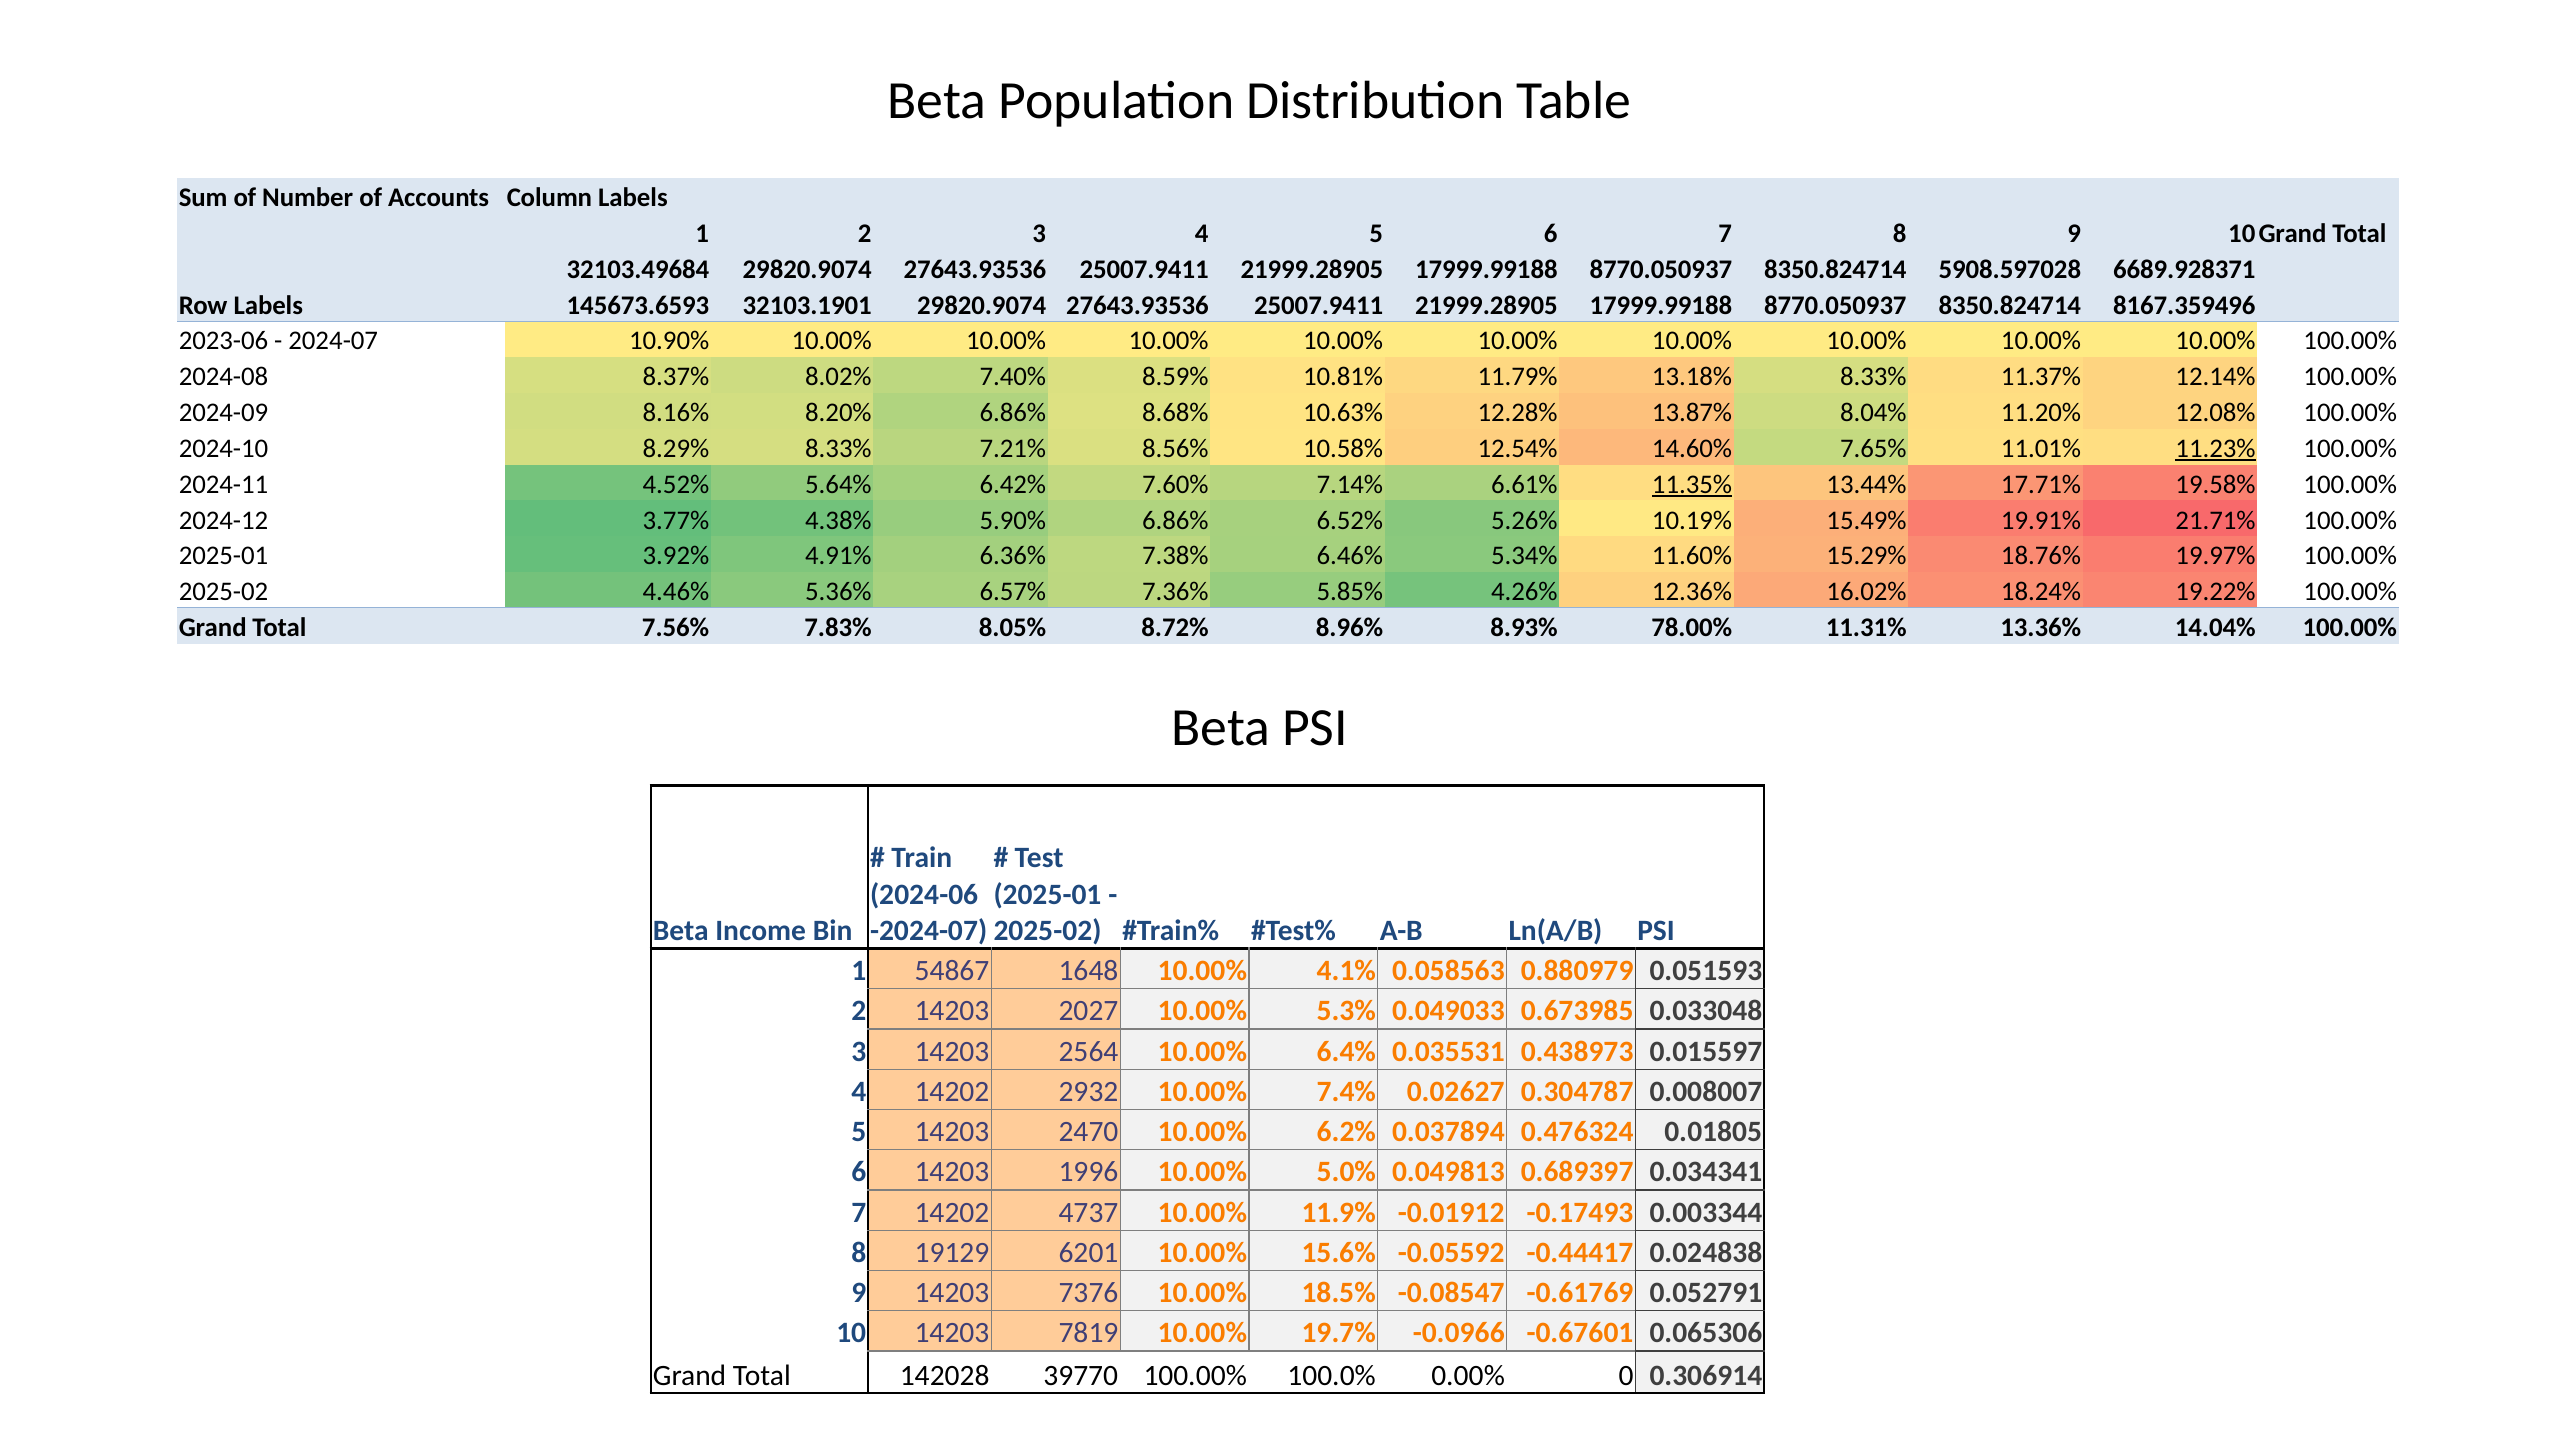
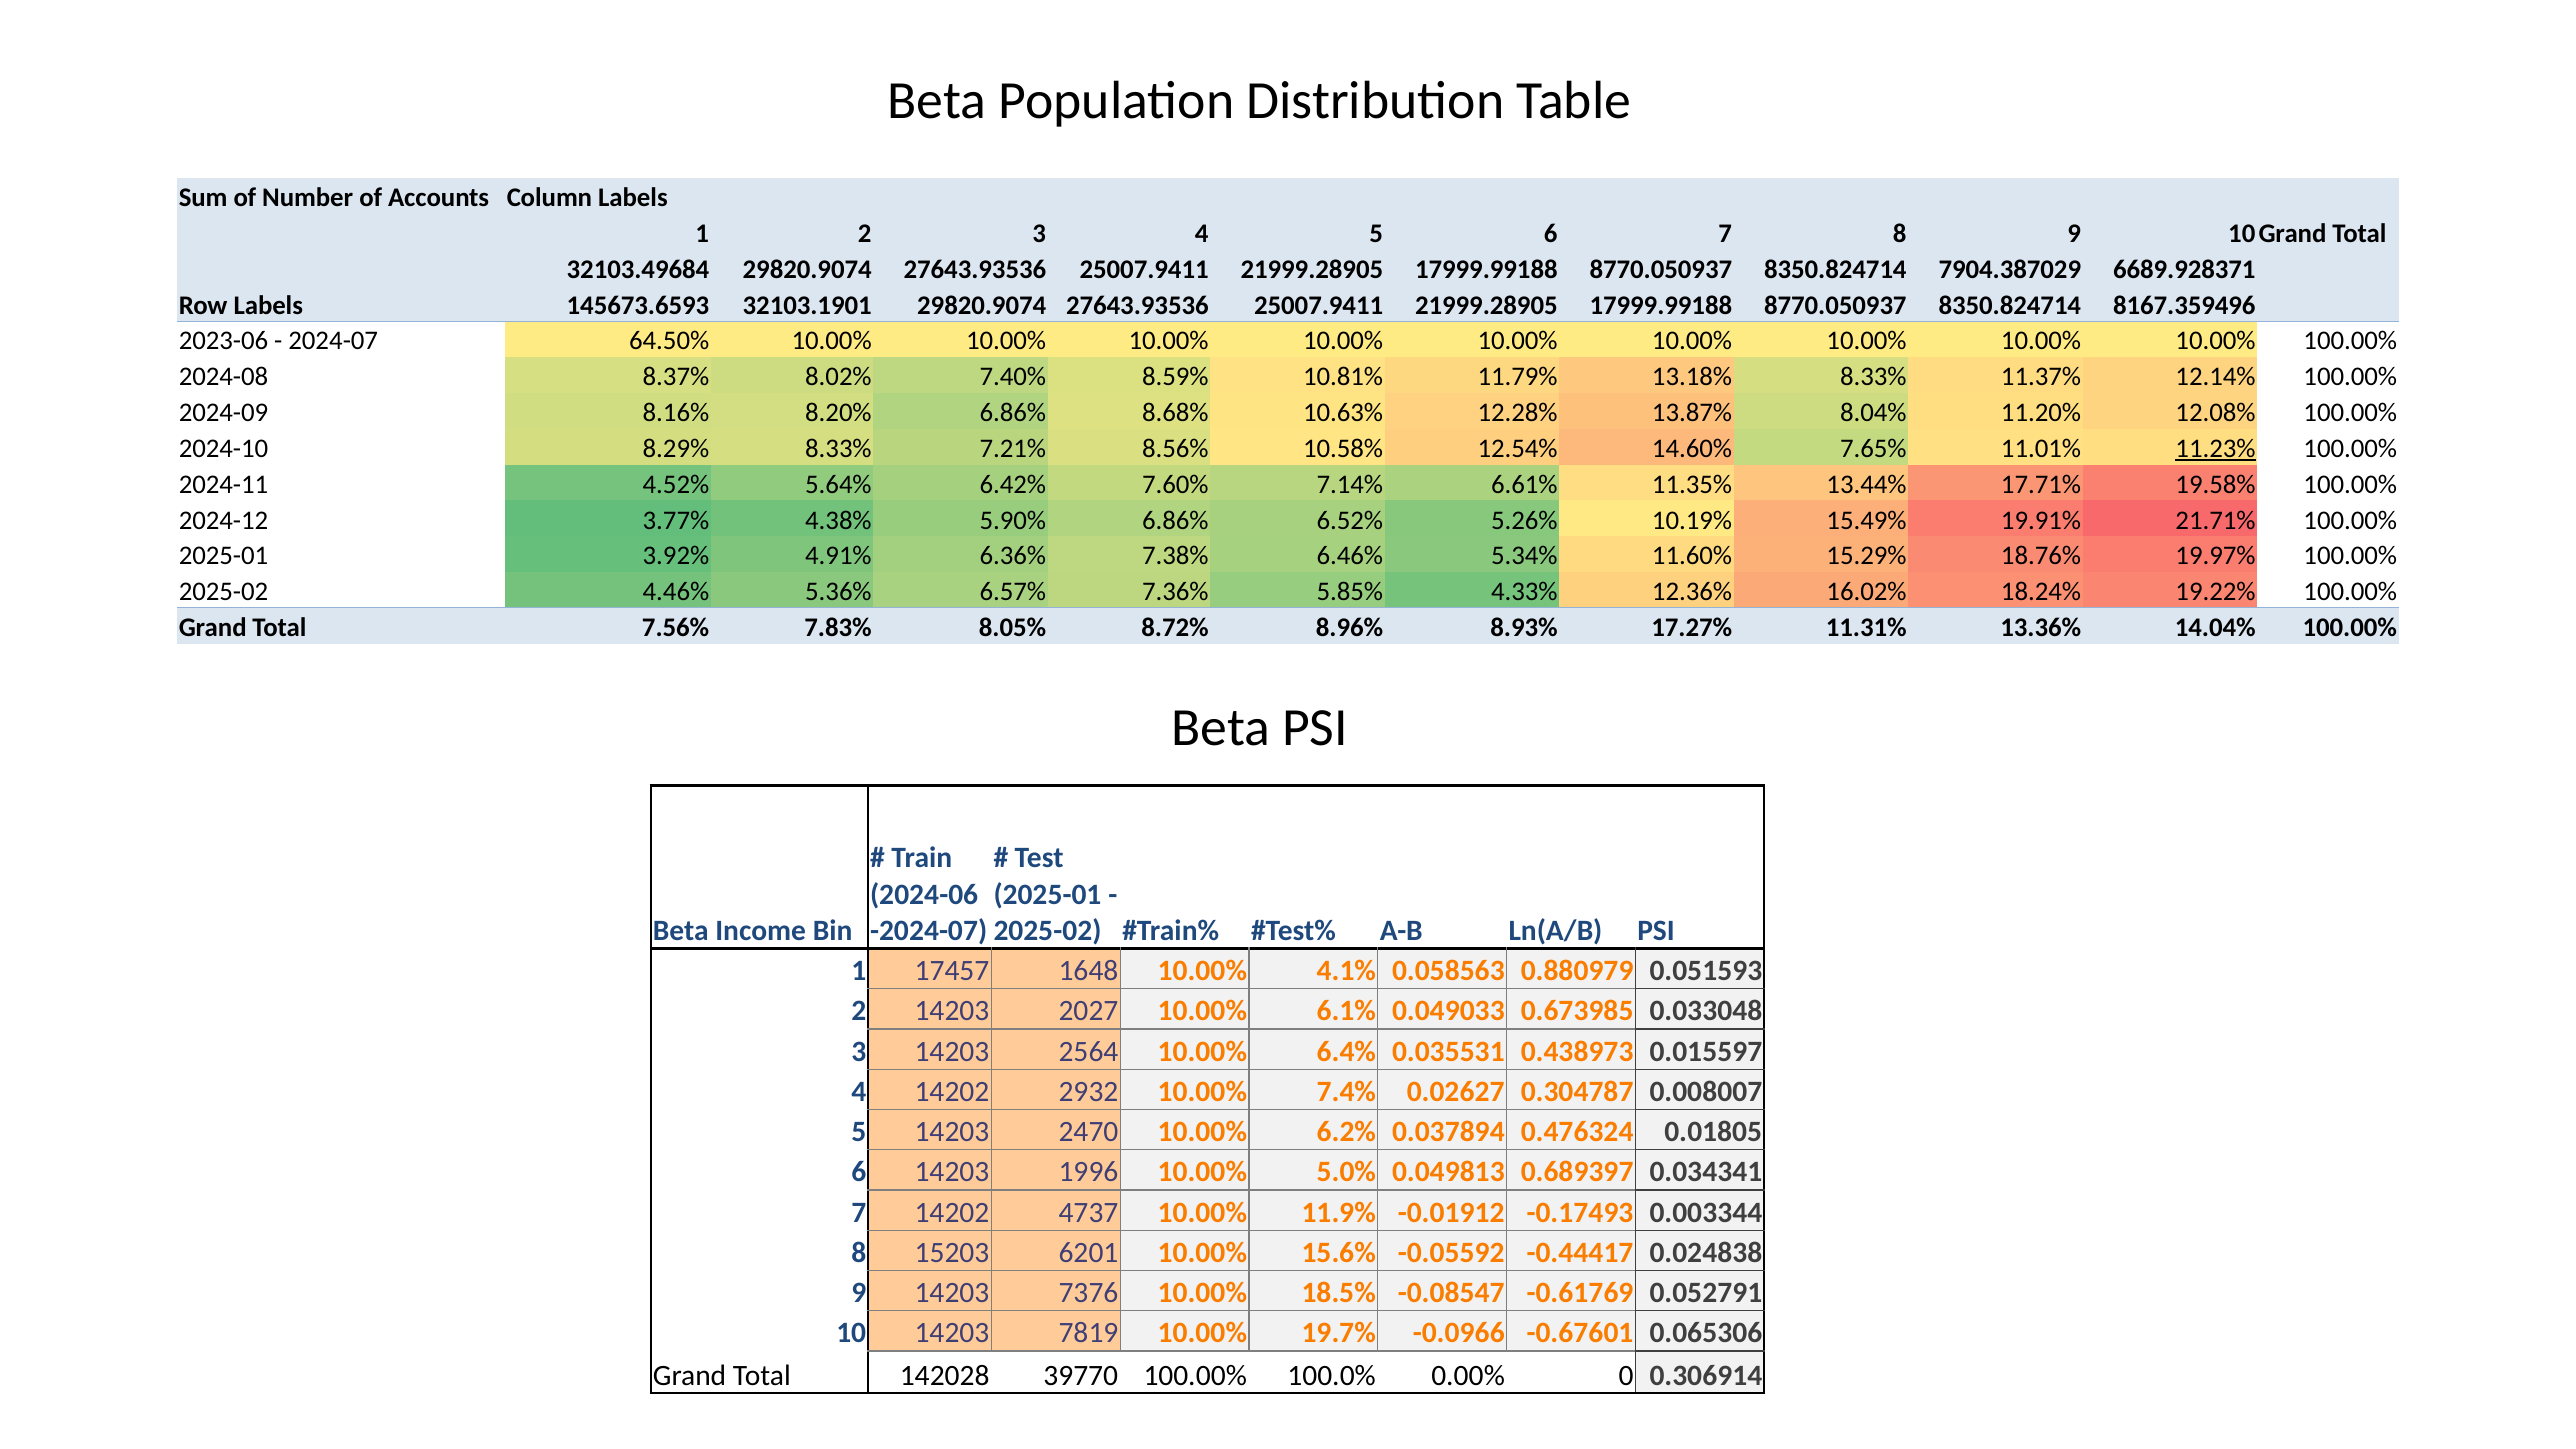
5908.597028: 5908.597028 -> 7904.387029
10.90%: 10.90% -> 64.50%
11.35% underline: present -> none
4.26%: 4.26% -> 4.33%
78.00%: 78.00% -> 17.27%
54867: 54867 -> 17457
5.3%: 5.3% -> 6.1%
19129: 19129 -> 15203
